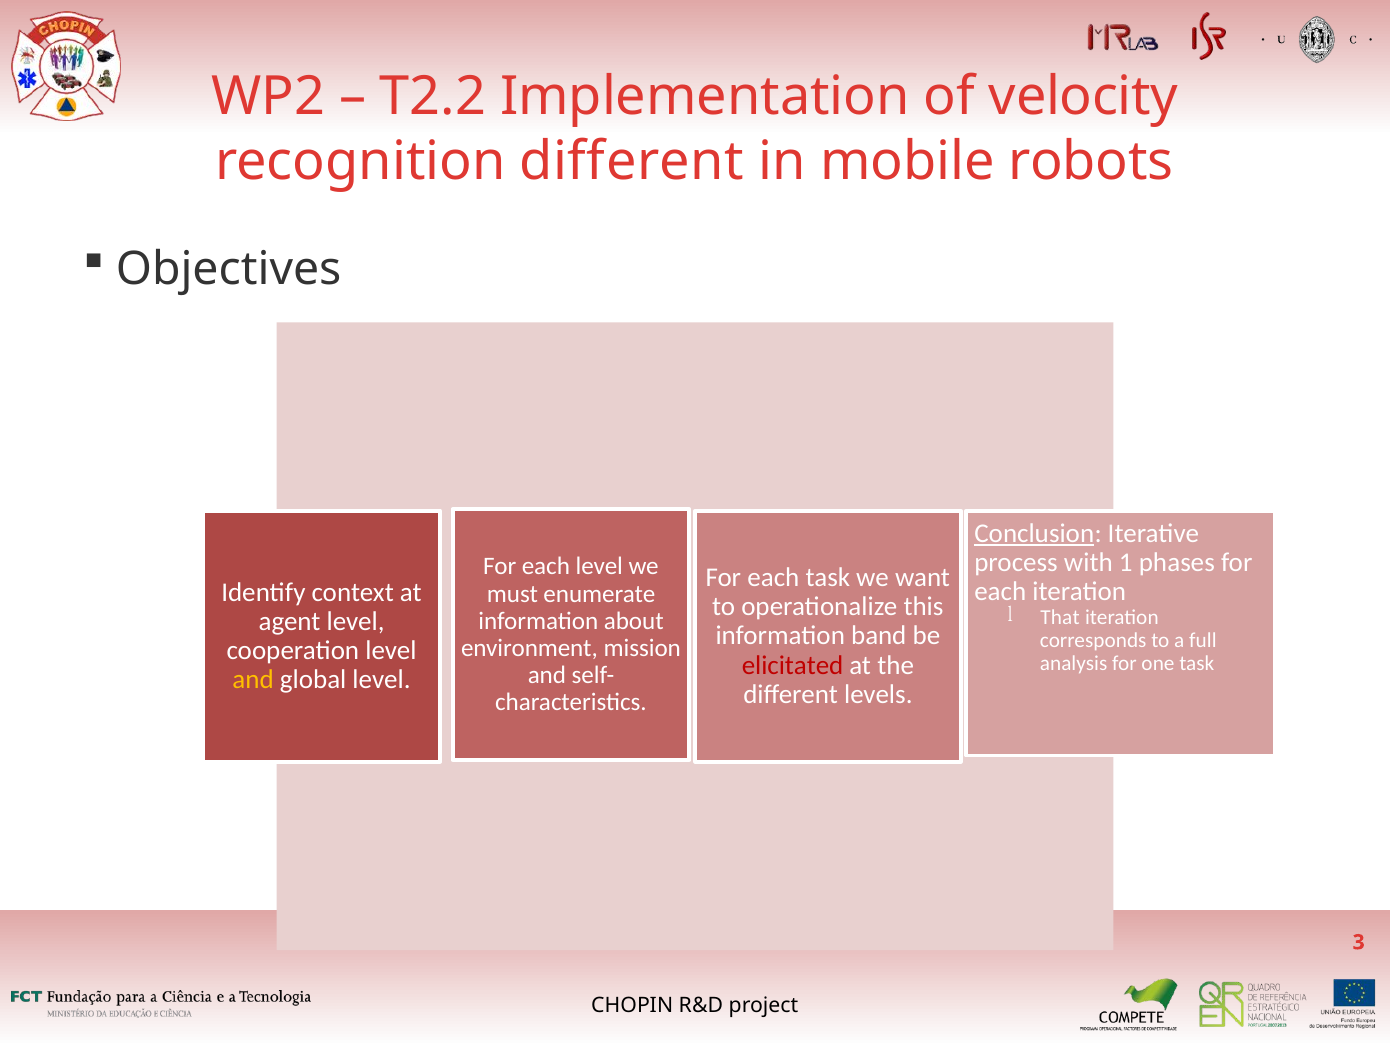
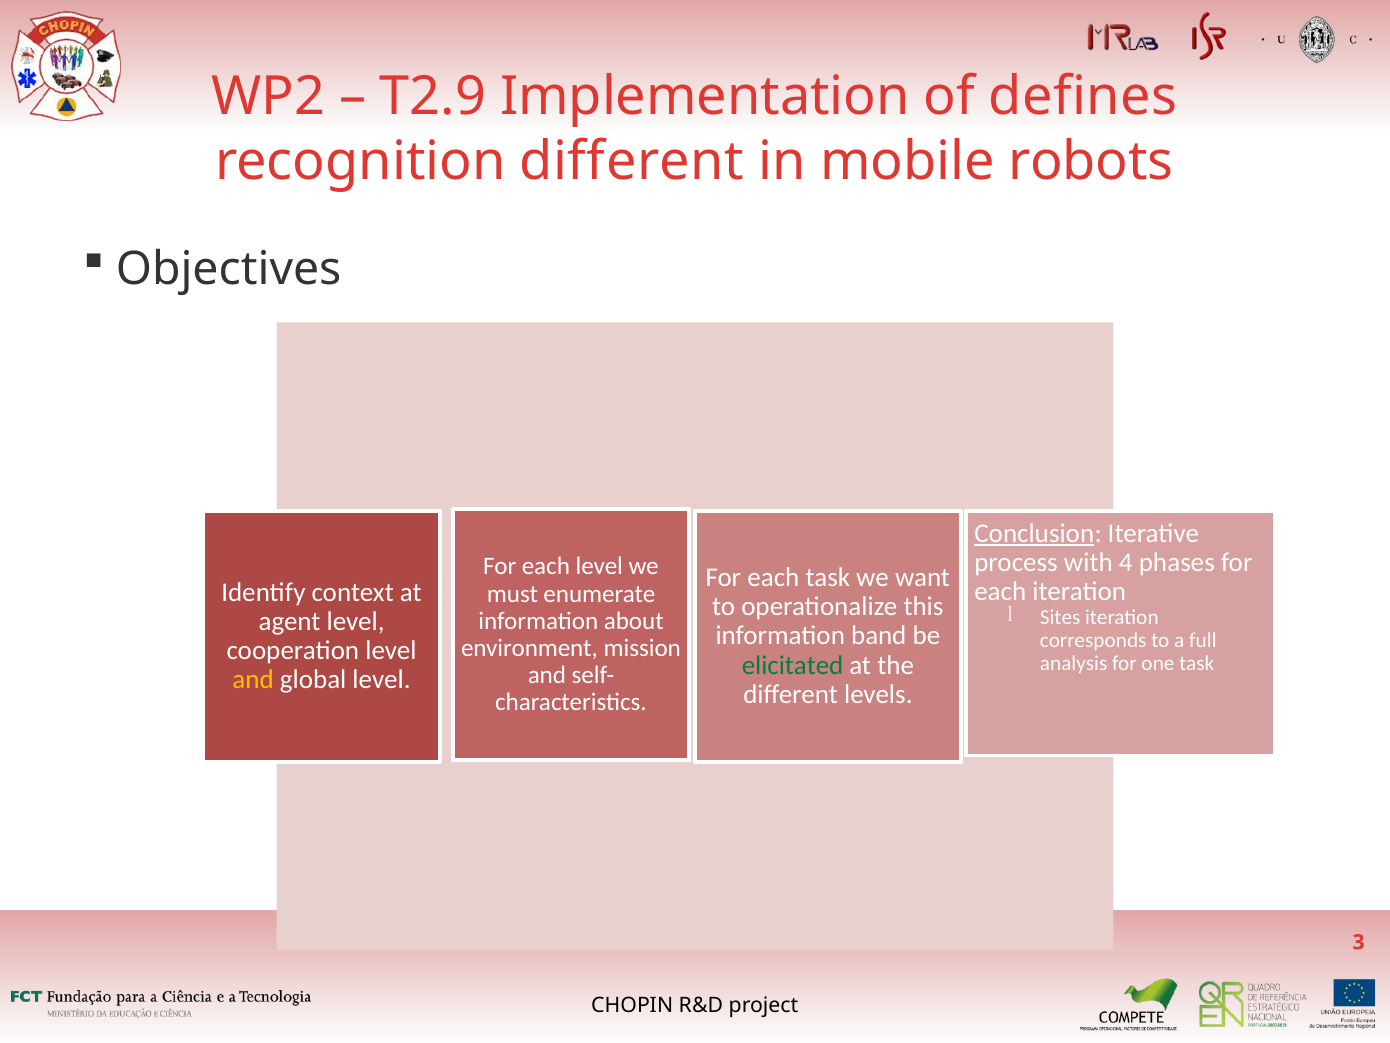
T2.2: T2.2 -> T2.9
velocity: velocity -> defines
1: 1 -> 4
That: That -> Sites
elicitated colour: red -> green
